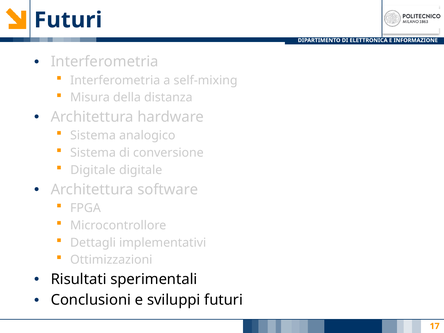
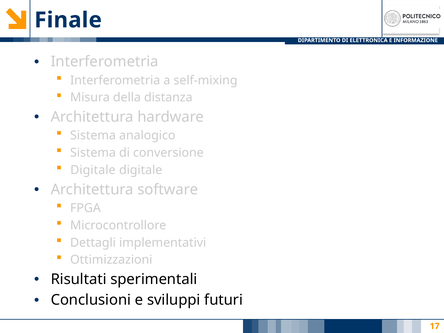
Futuri at (68, 20): Futuri -> Finale
